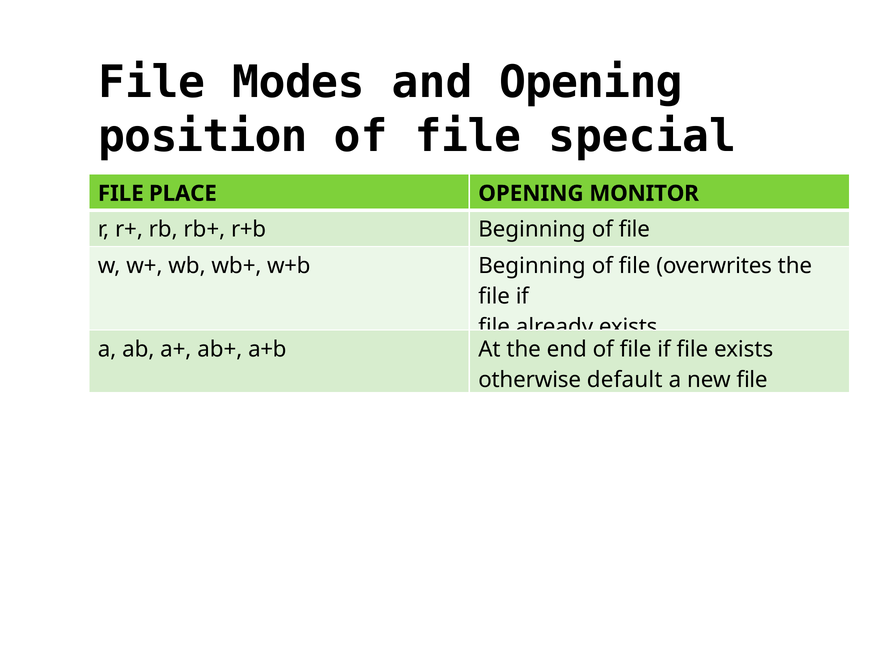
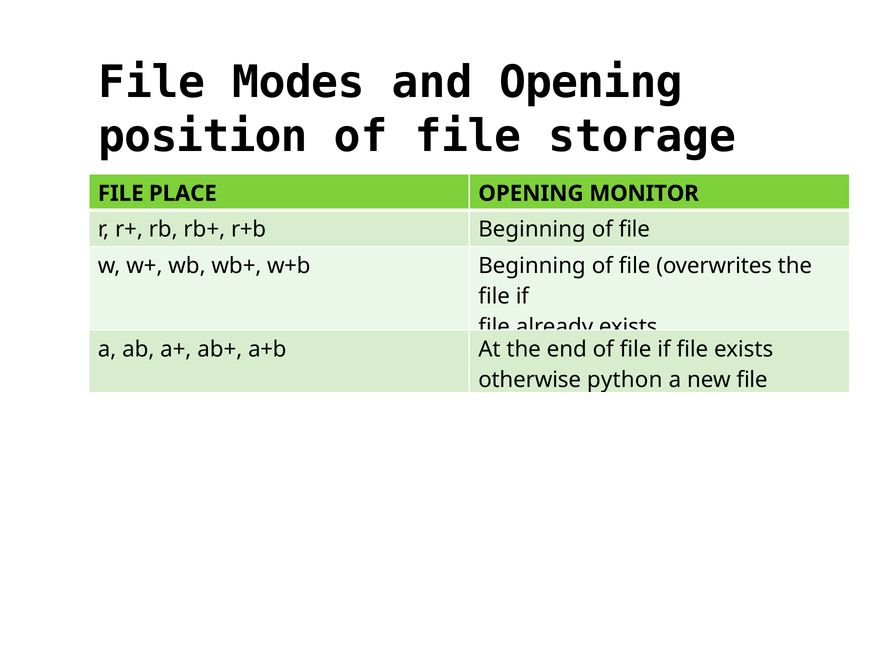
special: special -> storage
default: default -> python
